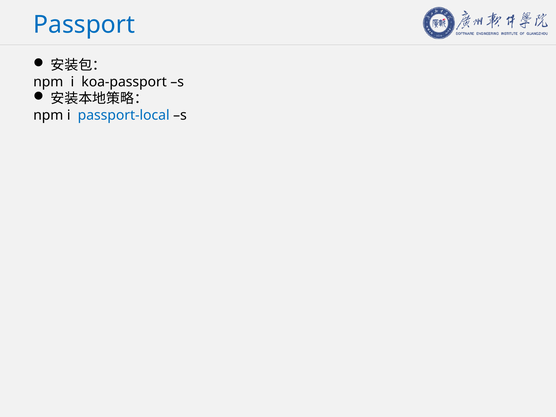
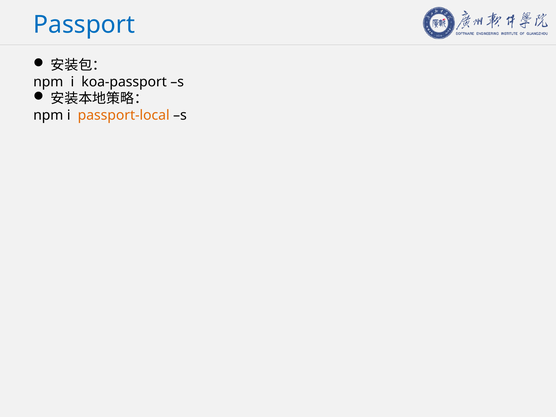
passport-local colour: blue -> orange
